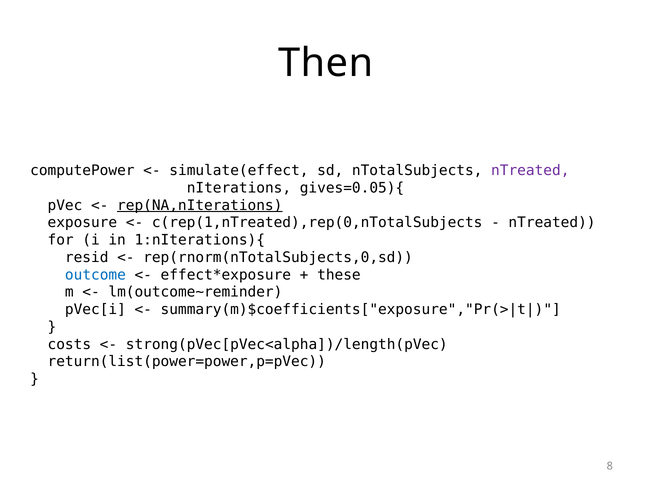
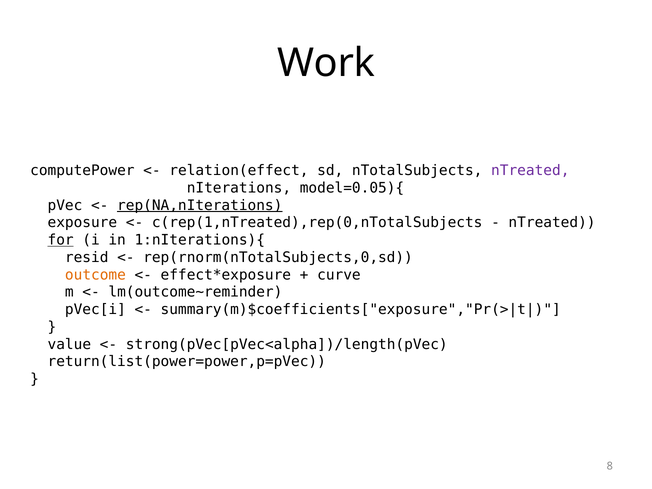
Then: Then -> Work
simulate(effect: simulate(effect -> relation(effect
gives=0.05){: gives=0.05){ -> model=0.05){
for underline: none -> present
outcome colour: blue -> orange
these: these -> curve
costs: costs -> value
